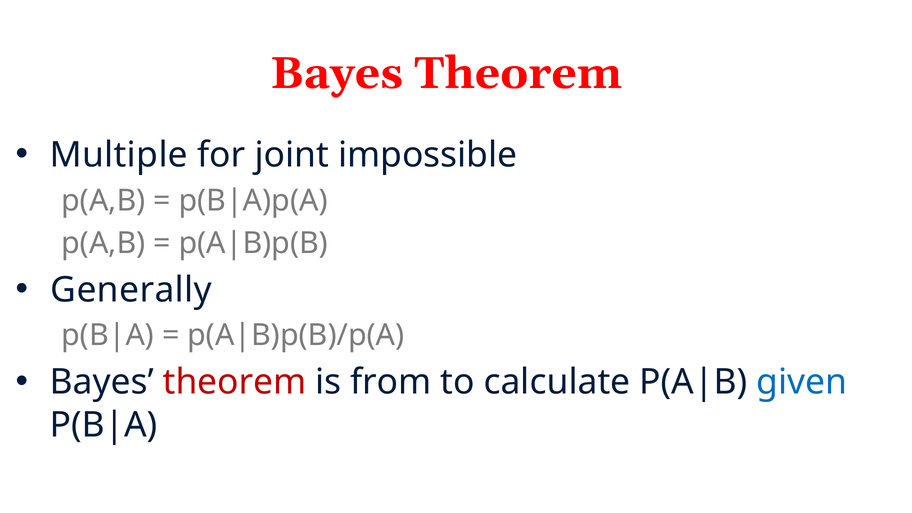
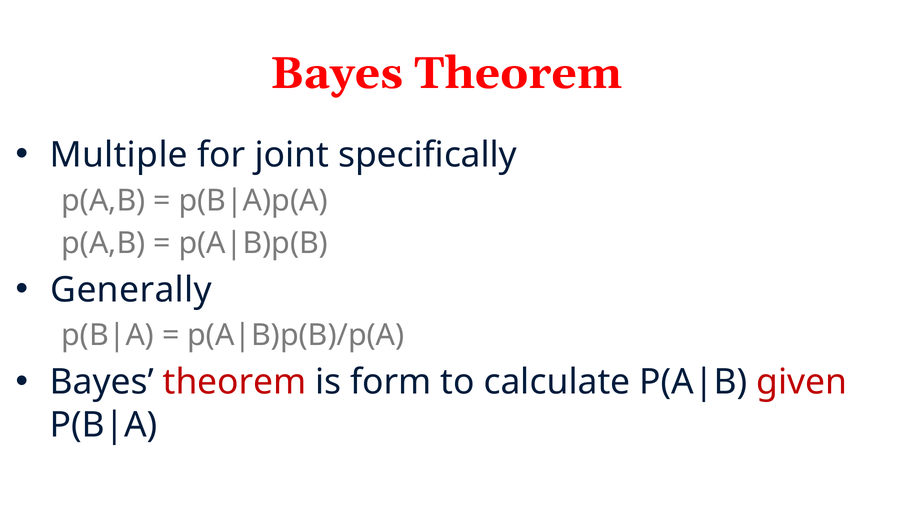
impossible: impossible -> specifically
from: from -> form
given colour: blue -> red
